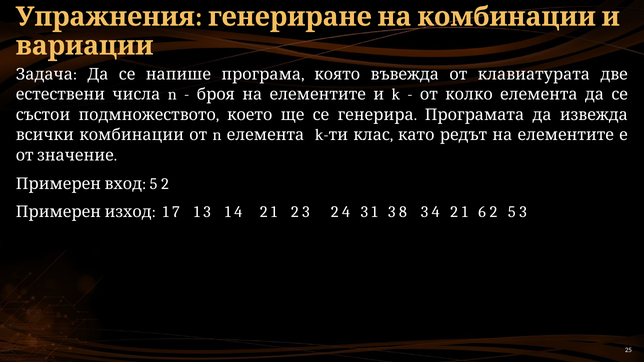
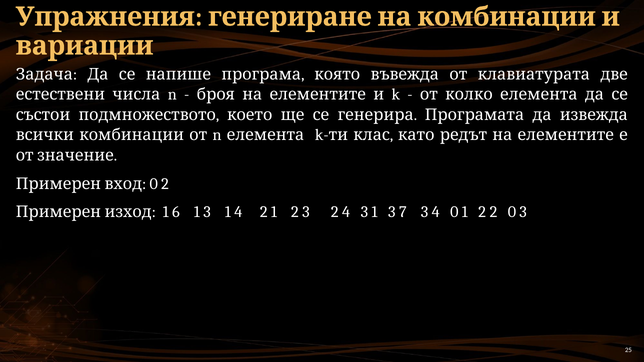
5 at (154, 184): 5 -> 0
7: 7 -> 6
8: 8 -> 7
3 4 2: 2 -> 0
6 at (482, 212): 6 -> 2
2 5: 5 -> 0
